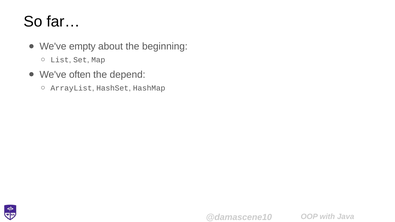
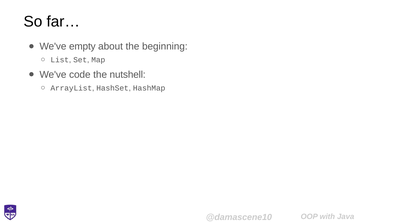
often: often -> code
depend: depend -> nutshell
